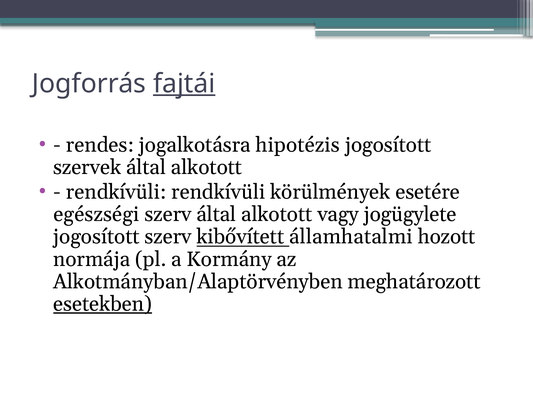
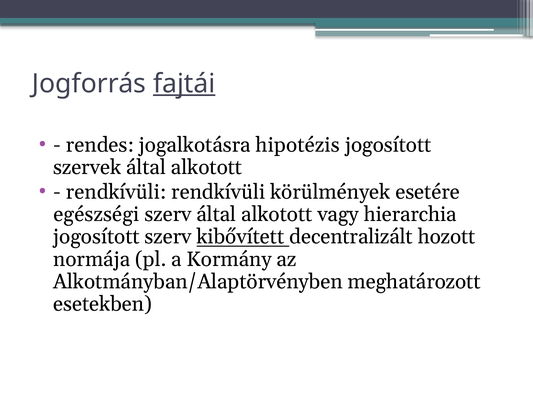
jogügylete: jogügylete -> hierarchia
államhatalmi: államhatalmi -> decentralizált
esetekben underline: present -> none
